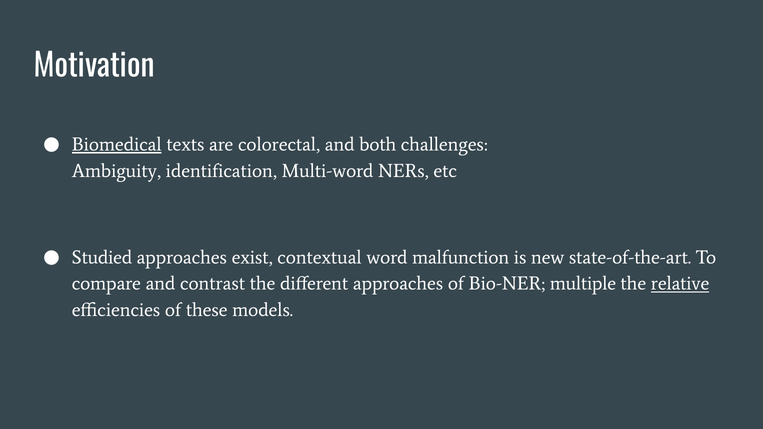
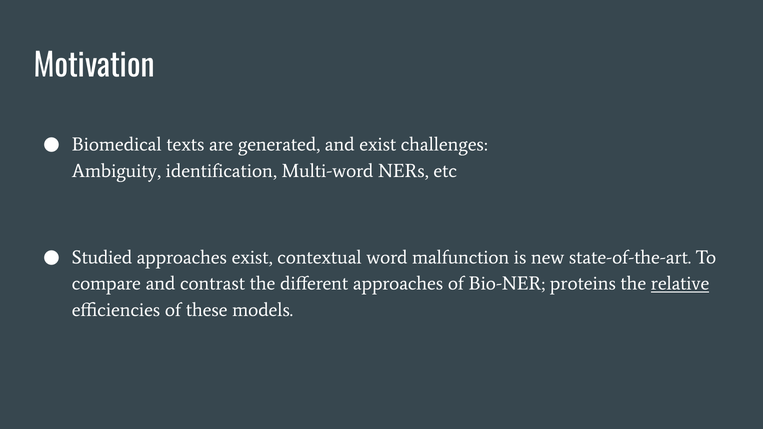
Biomedical underline: present -> none
colorectal: colorectal -> generated
and both: both -> exist
multiple: multiple -> proteins
